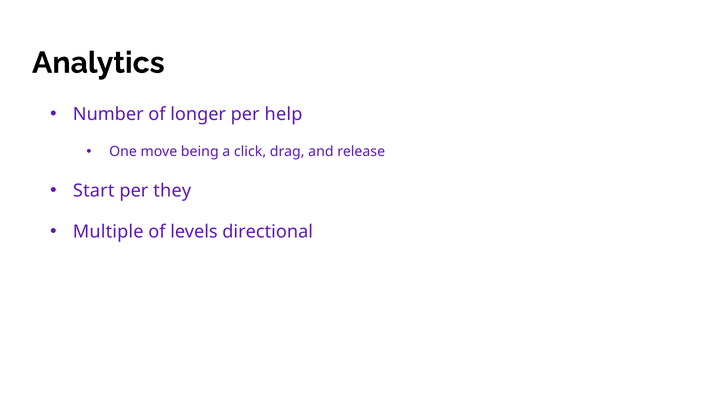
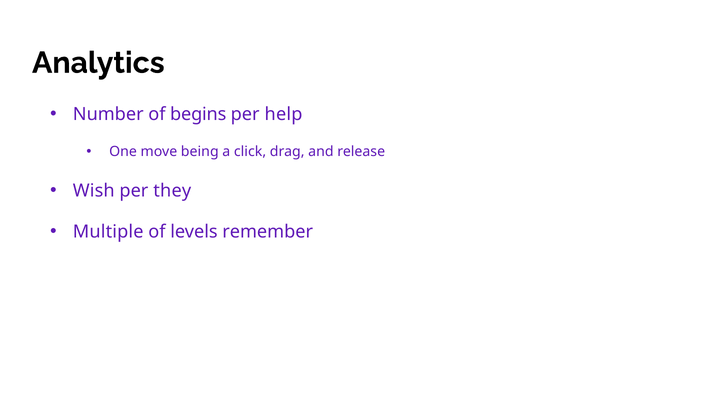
longer: longer -> begins
Start: Start -> Wish
directional: directional -> remember
